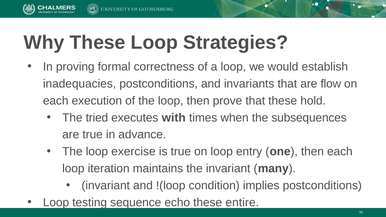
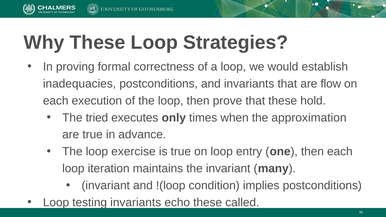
with: with -> only
subsequences: subsequences -> approximation
testing sequence: sequence -> invariants
entire: entire -> called
